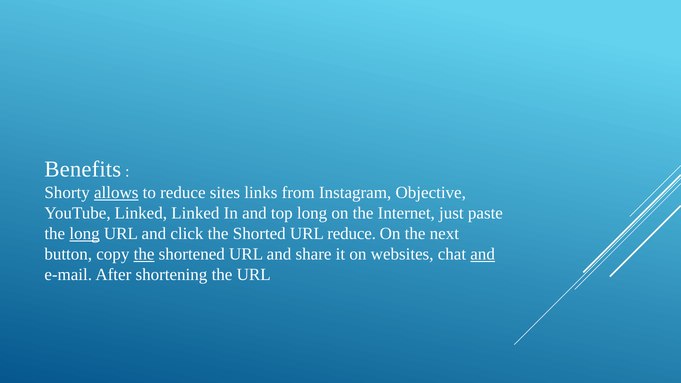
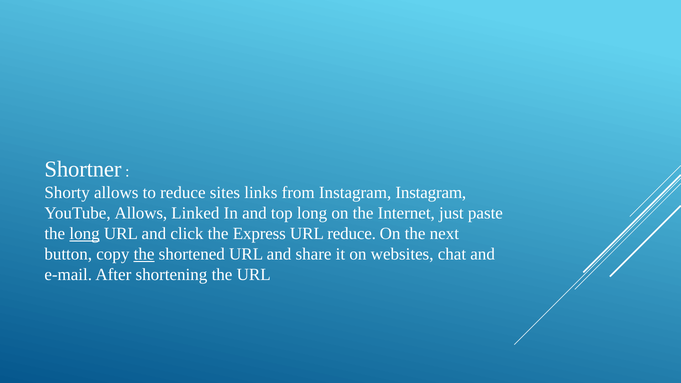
Benefits: Benefits -> Shortner
allows at (116, 193) underline: present -> none
Instagram Objective: Objective -> Instagram
YouTube Linked: Linked -> Allows
Shorted: Shorted -> Express
and at (483, 254) underline: present -> none
